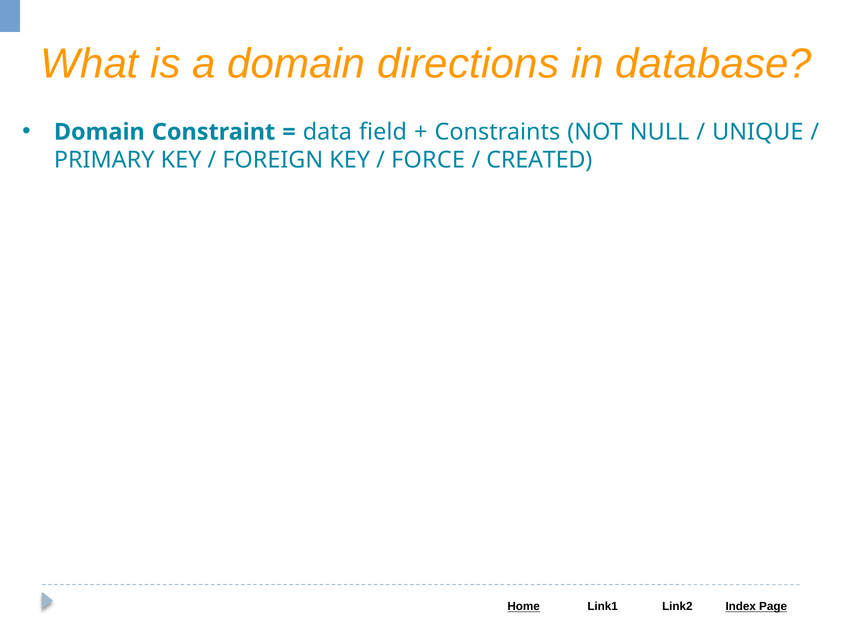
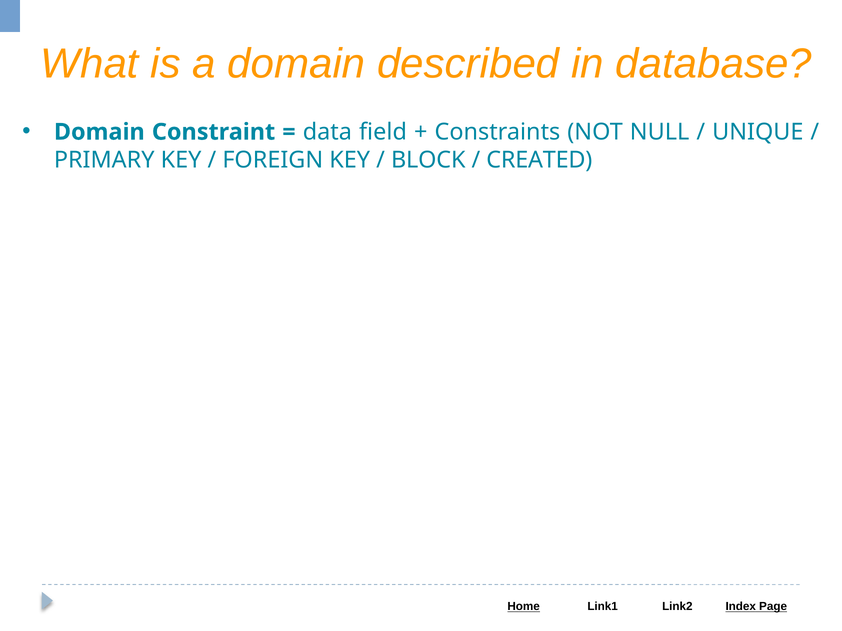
directions: directions -> described
FORCE: FORCE -> BLOCK
